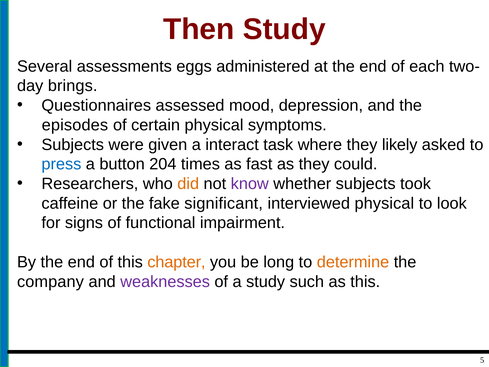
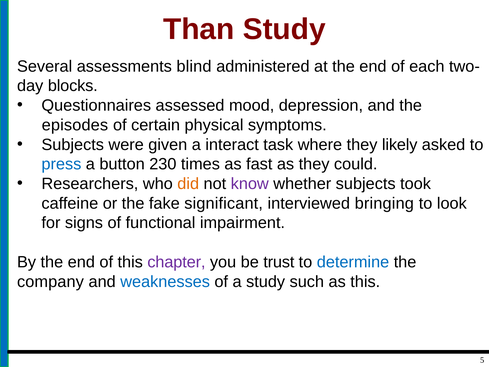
Then: Then -> Than
eggs: eggs -> blind
brings: brings -> blocks
204: 204 -> 230
interviewed physical: physical -> bringing
chapter colour: orange -> purple
long: long -> trust
determine colour: orange -> blue
weaknesses colour: purple -> blue
